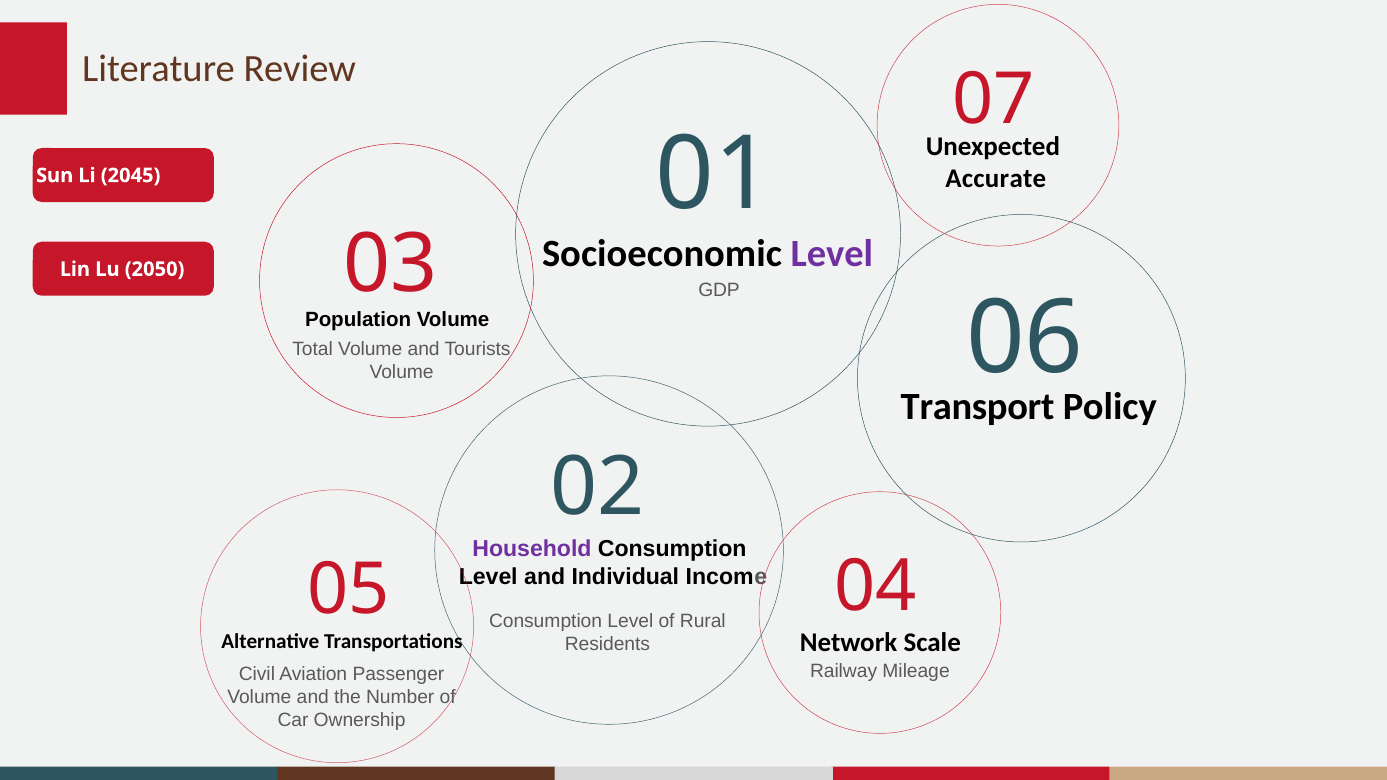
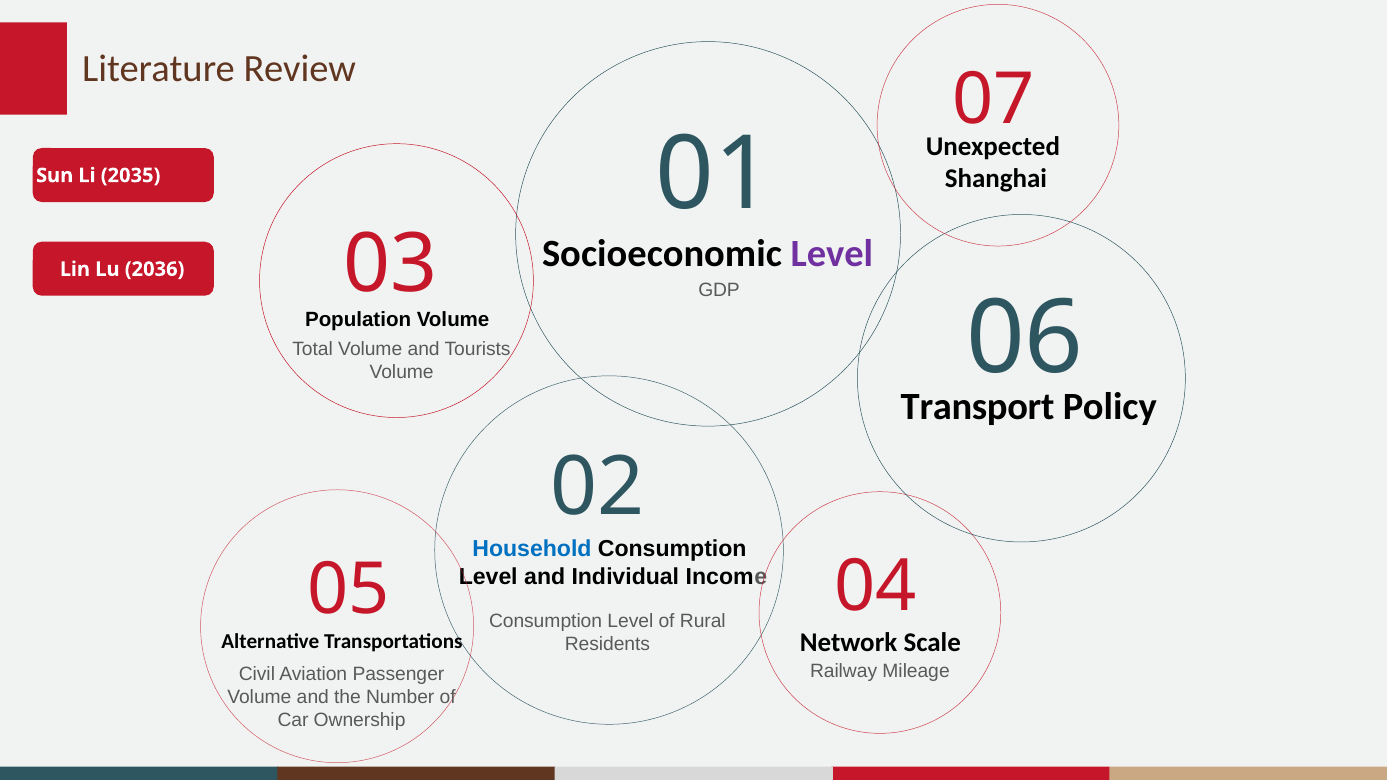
Accurate: Accurate -> Shanghai
2045: 2045 -> 2035
2050: 2050 -> 2036
Household colour: purple -> blue
